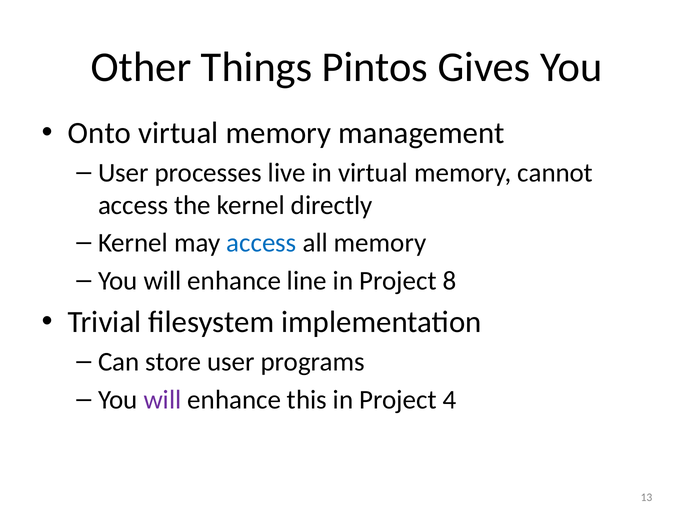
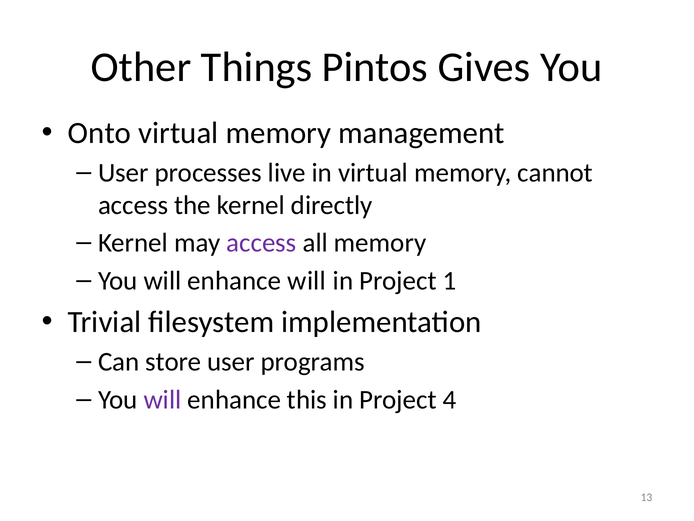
access at (261, 243) colour: blue -> purple
enhance line: line -> will
8: 8 -> 1
